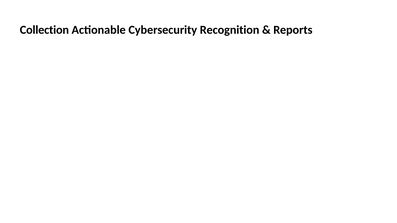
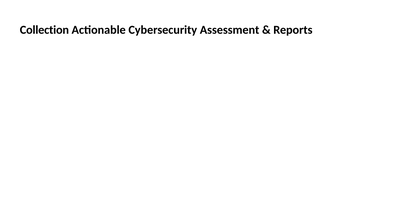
Recognition: Recognition -> Assessment
